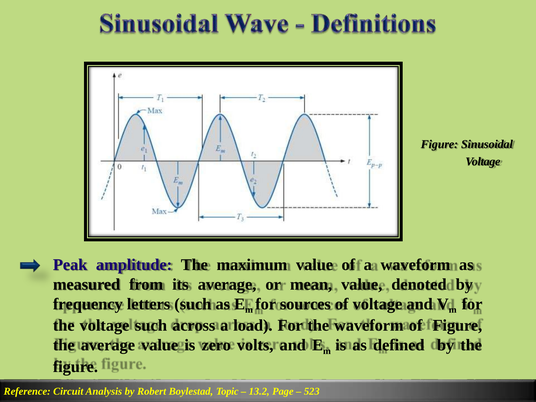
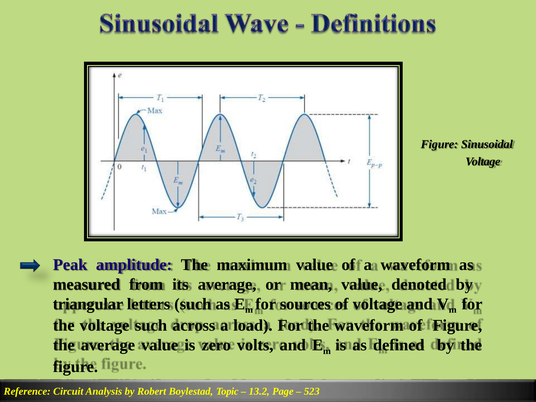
frequency: frequency -> triangular
